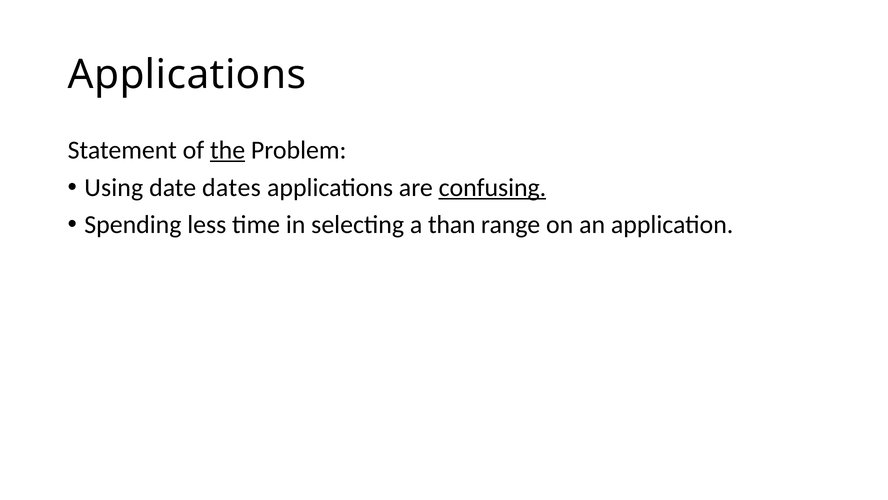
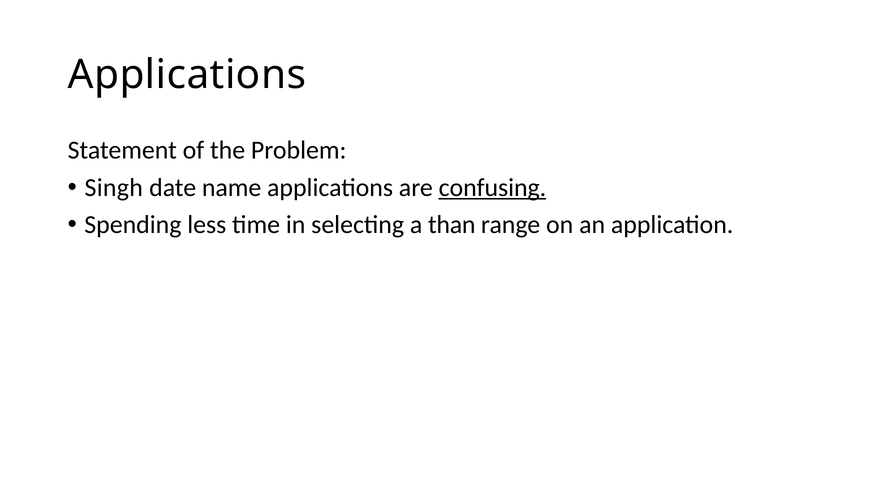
the underline: present -> none
Using: Using -> Singh
dates: dates -> name
